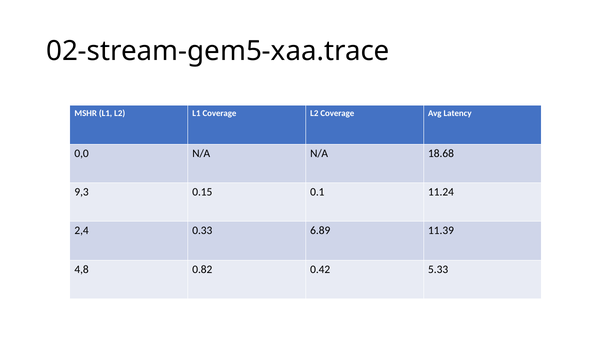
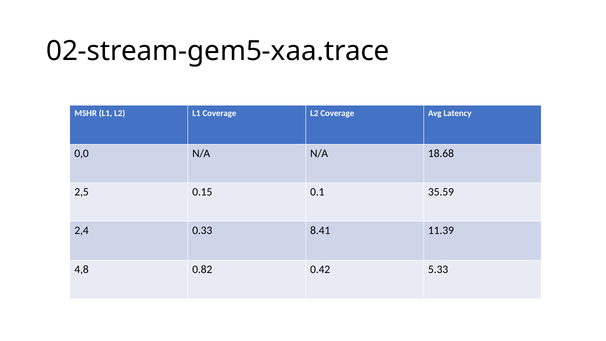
9,3: 9,3 -> 2,5
11.24: 11.24 -> 35.59
6.89: 6.89 -> 8.41
